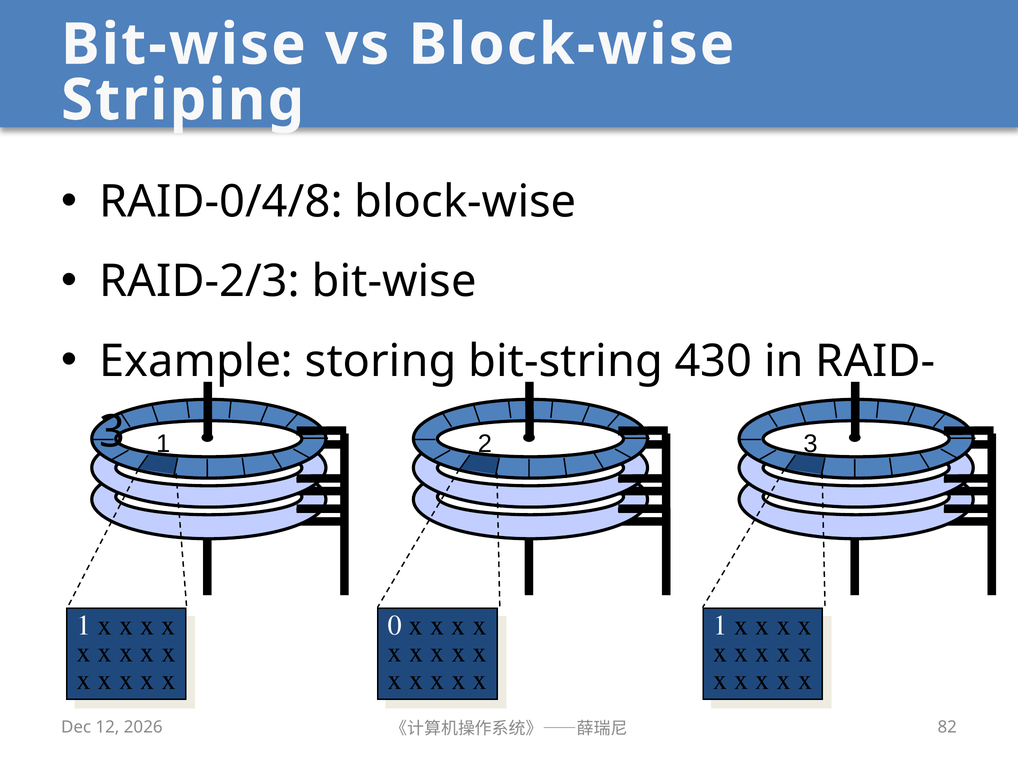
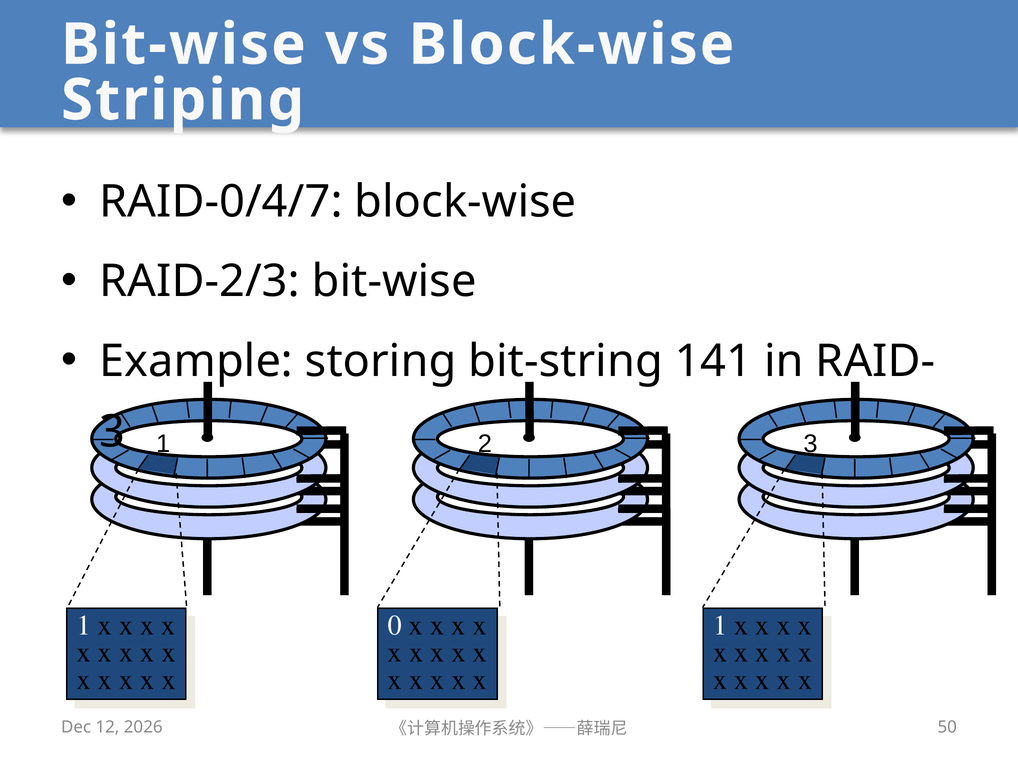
RAID-0/4/8: RAID-0/4/8 -> RAID-0/4/7
430: 430 -> 141
82: 82 -> 50
